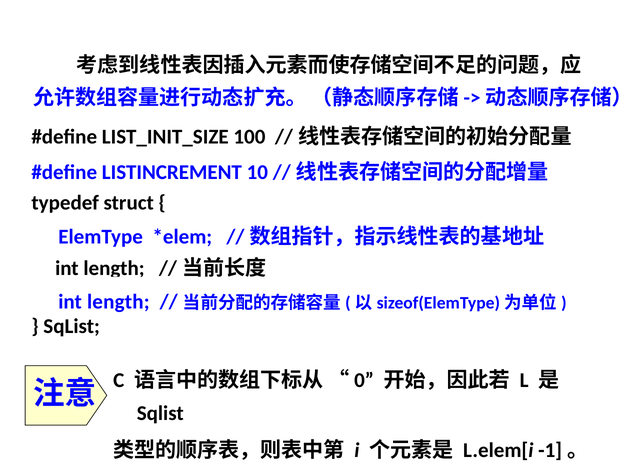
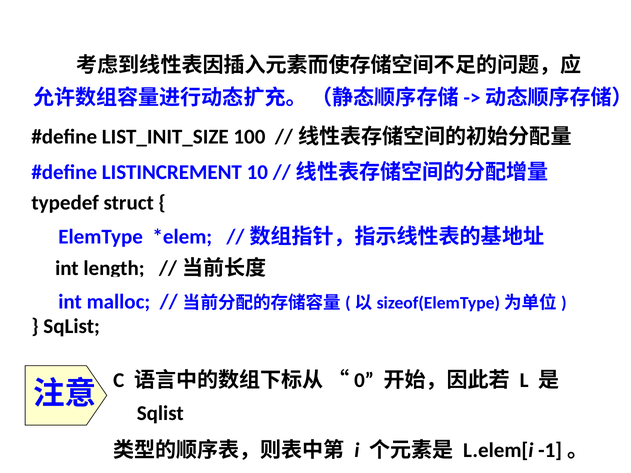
length at (118, 302): length -> malloc
